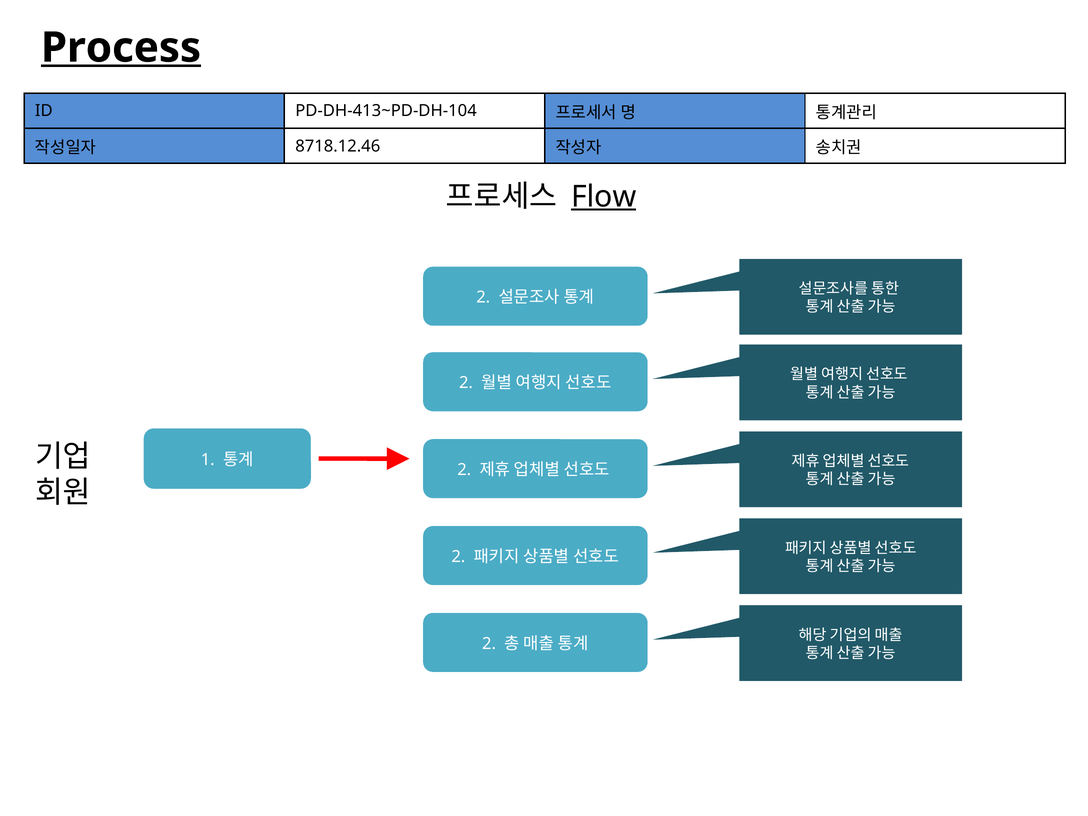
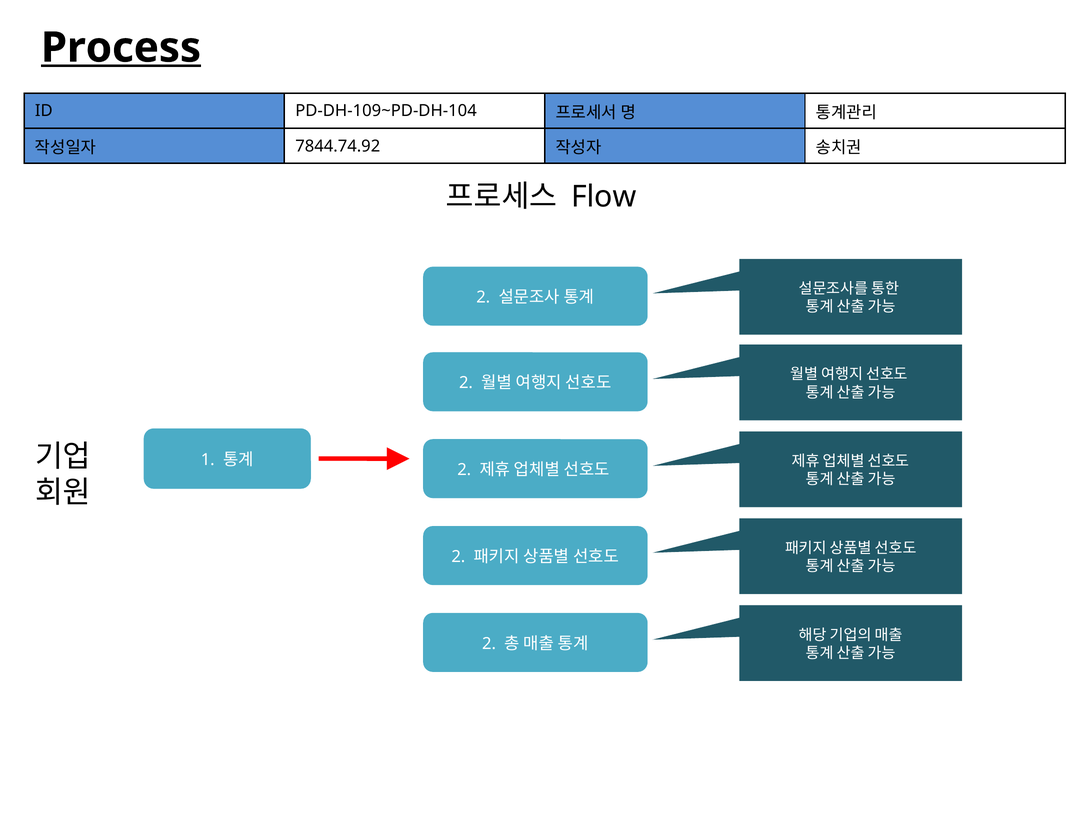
PD-DH-413~PD-DH-104: PD-DH-413~PD-DH-104 -> PD-DH-109~PD-DH-104
8718.12.46: 8718.12.46 -> 7844.74.92
Flow underline: present -> none
